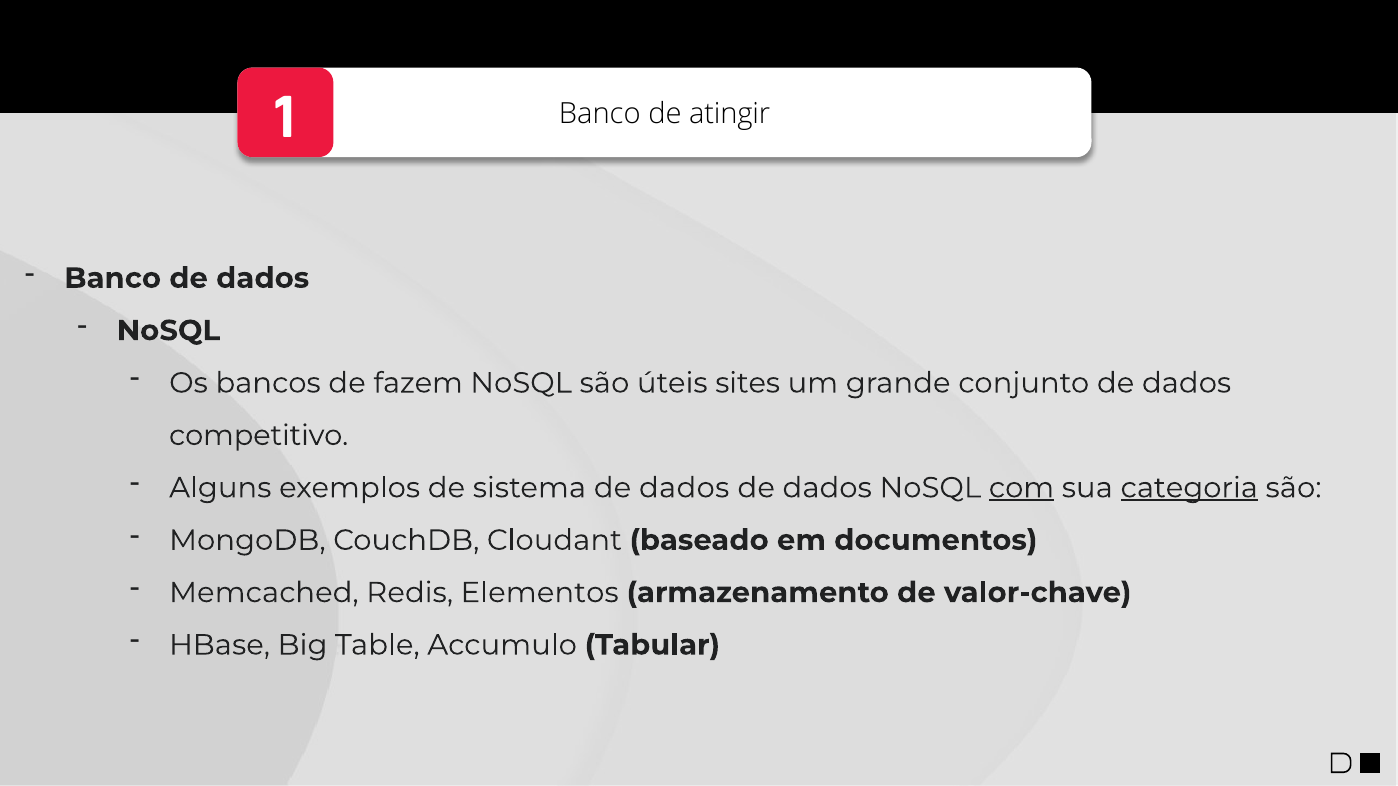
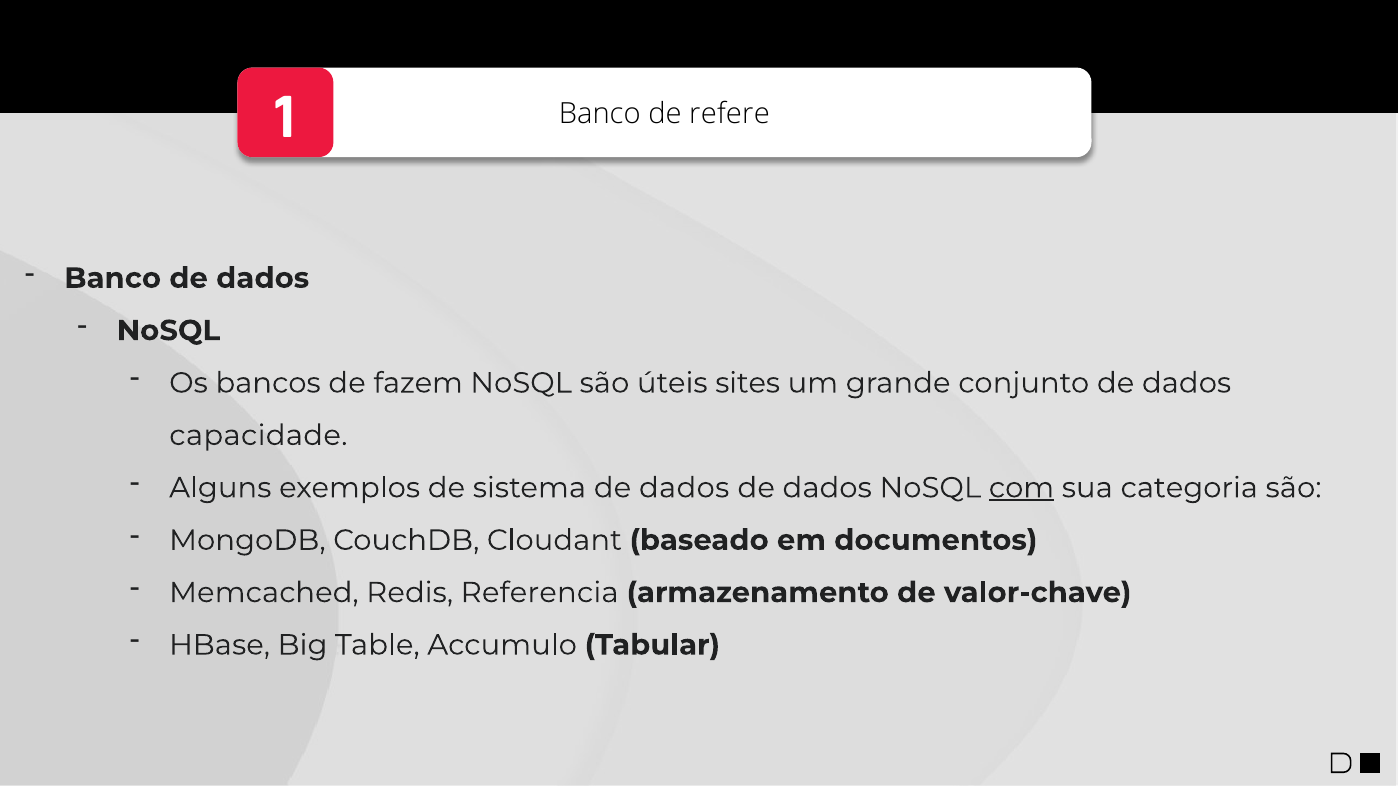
atingir: atingir -> refere
competitivo: competitivo -> capacidade
categoria underline: present -> none
Elementos: Elementos -> Referencia
